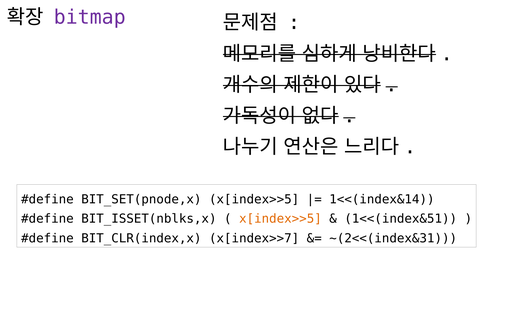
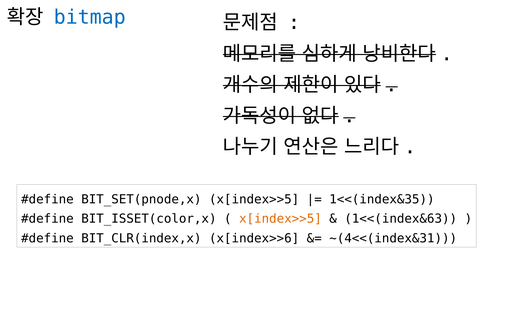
bitmap colour: purple -> blue
1<<(index&14: 1<<(index&14 -> 1<<(index&35
BIT_ISSET(nblks,x: BIT_ISSET(nblks,x -> BIT_ISSET(color,x
1<<(index&51: 1<<(index&51 -> 1<<(index&63
x[index>>7: x[index>>7 -> x[index>>6
~(2<<(index&31: ~(2<<(index&31 -> ~(4<<(index&31
